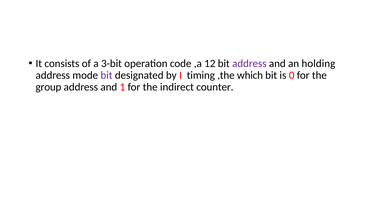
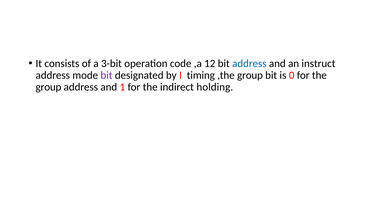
address at (249, 63) colour: purple -> blue
holding: holding -> instruct
,the which: which -> group
counter: counter -> holding
